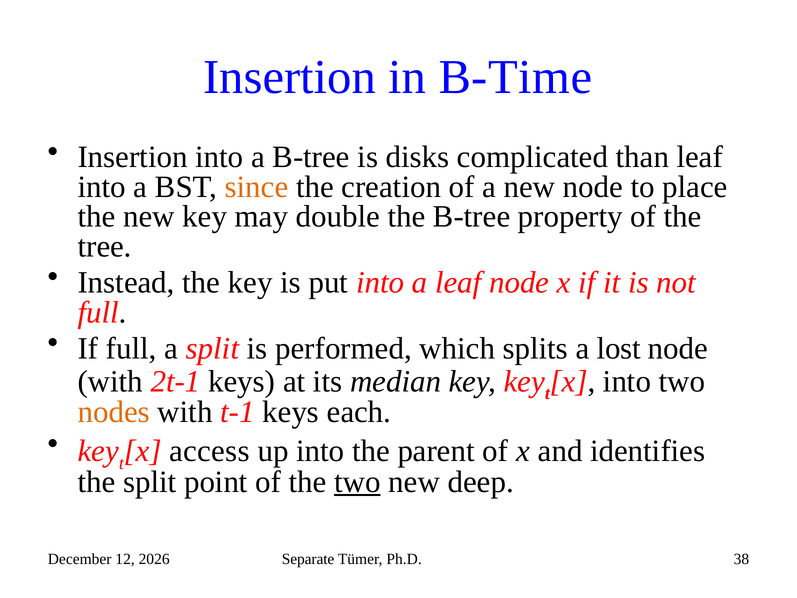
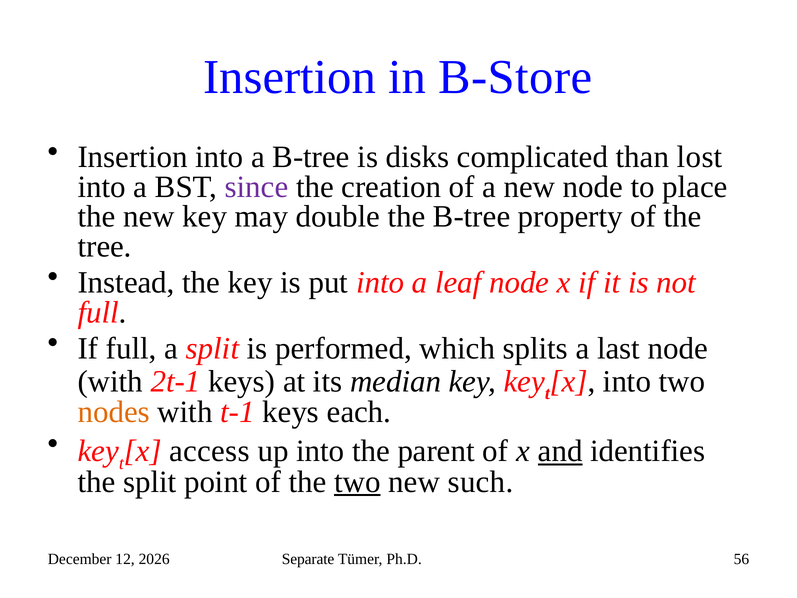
B-Time: B-Time -> B-Store
than leaf: leaf -> lost
since colour: orange -> purple
lost: lost -> last
and underline: none -> present
deep: deep -> such
38: 38 -> 56
